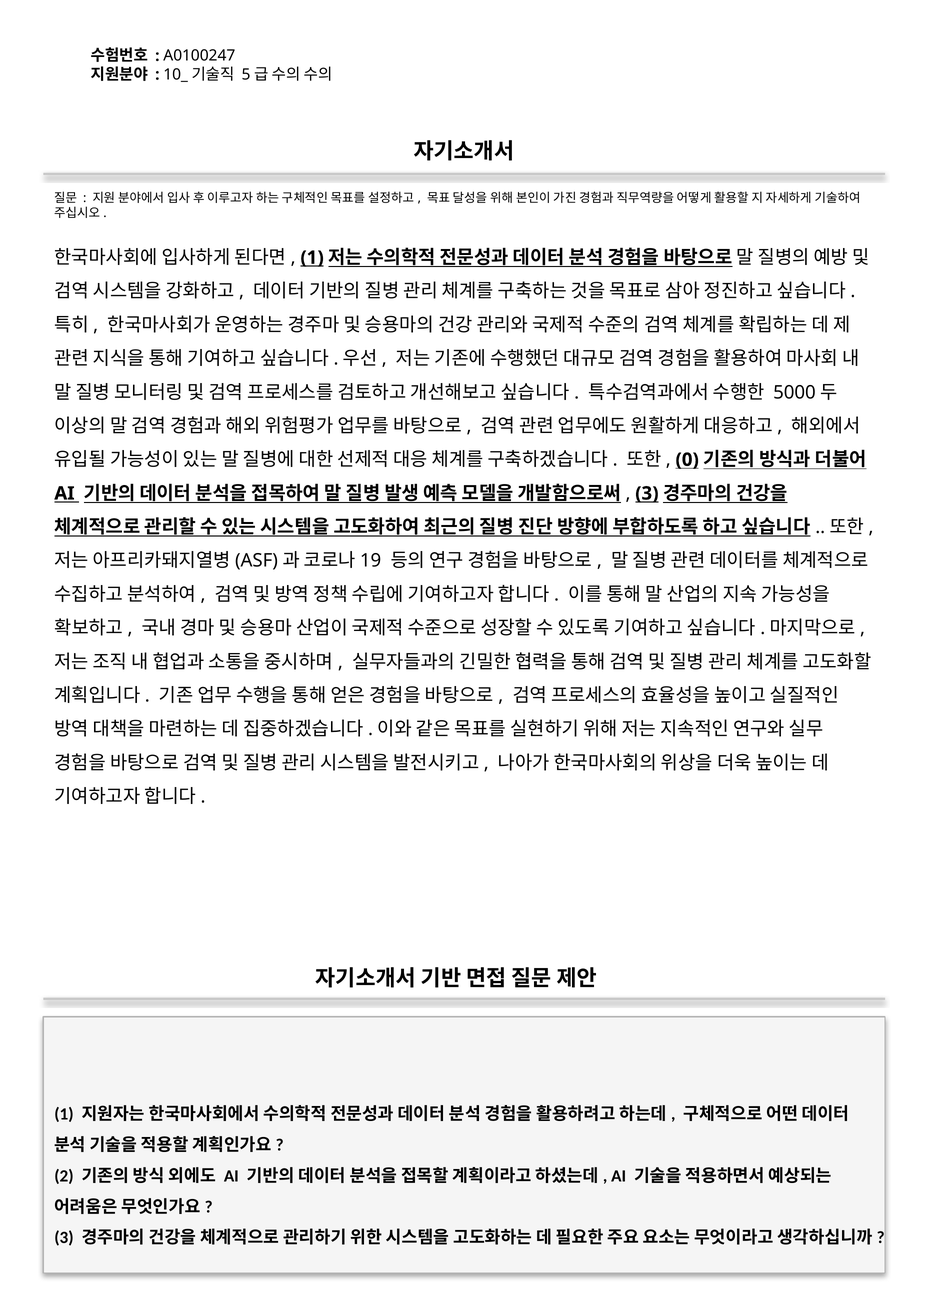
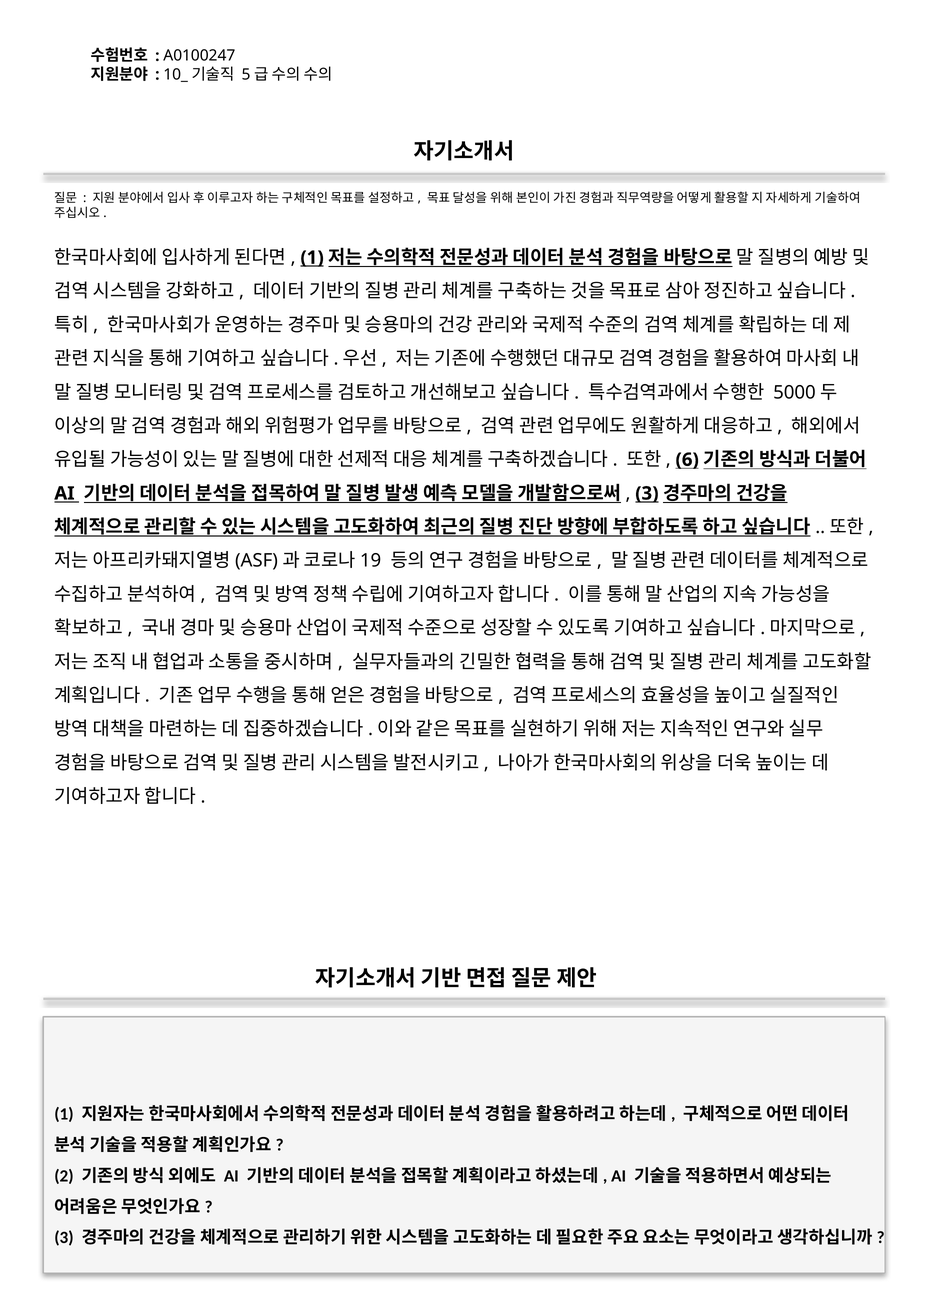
0: 0 -> 6
